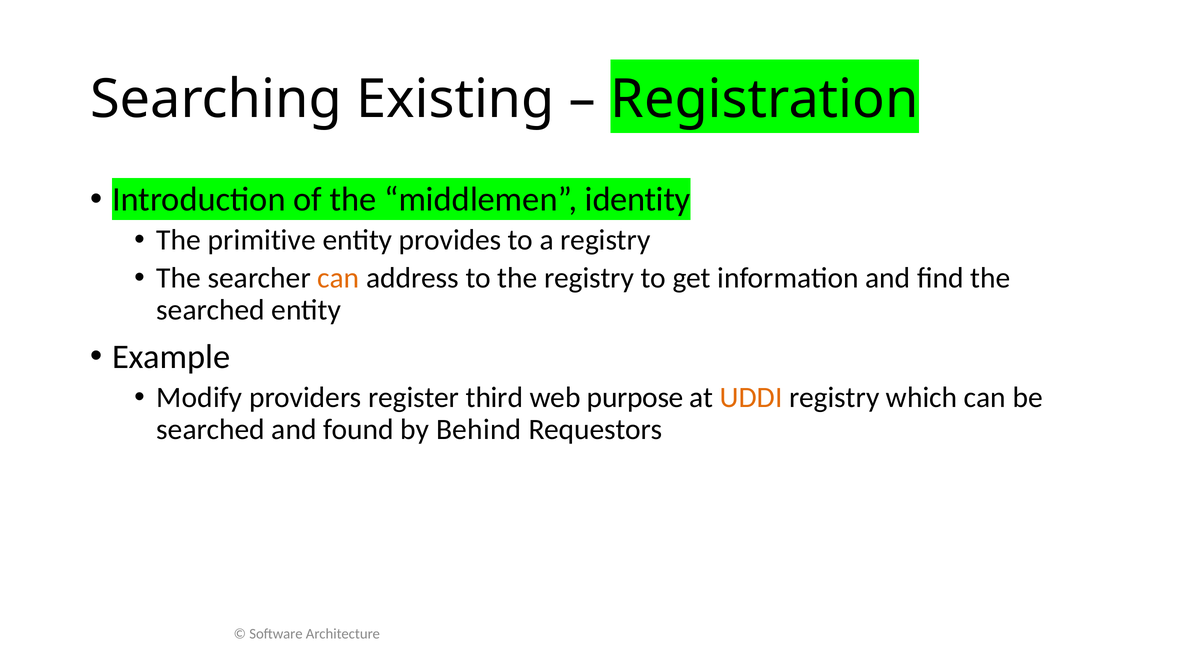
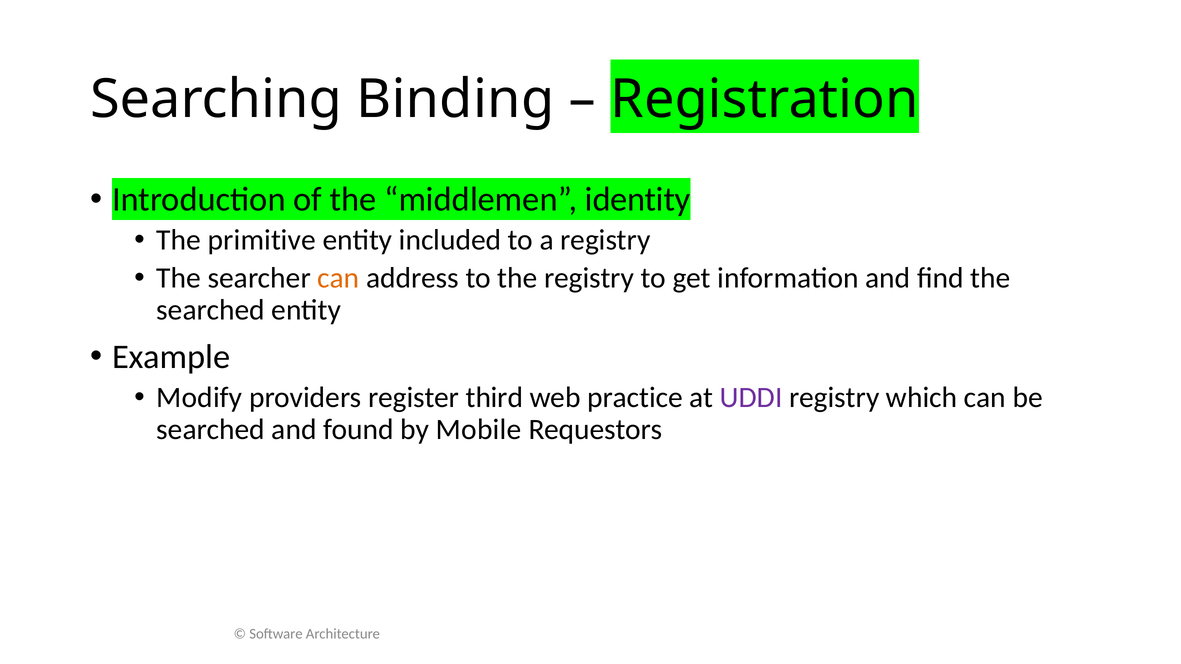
Existing: Existing -> Binding
provides: provides -> included
purpose: purpose -> practice
UDDI colour: orange -> purple
Behind: Behind -> Mobile
